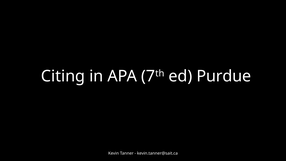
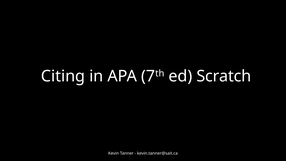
Purdue: Purdue -> Scratch
